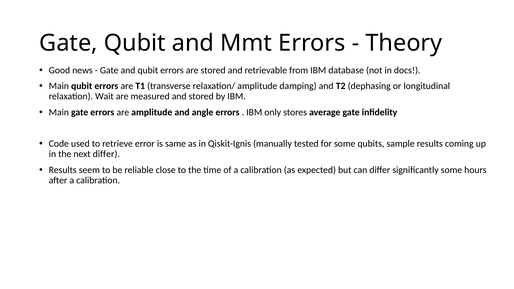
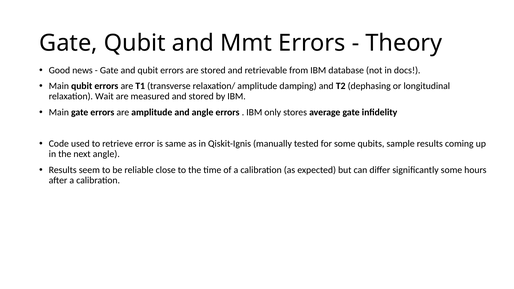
next differ: differ -> angle
